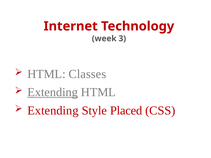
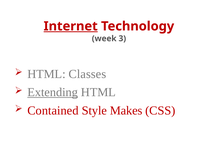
Internet underline: none -> present
Extending at (53, 111): Extending -> Contained
Placed: Placed -> Makes
